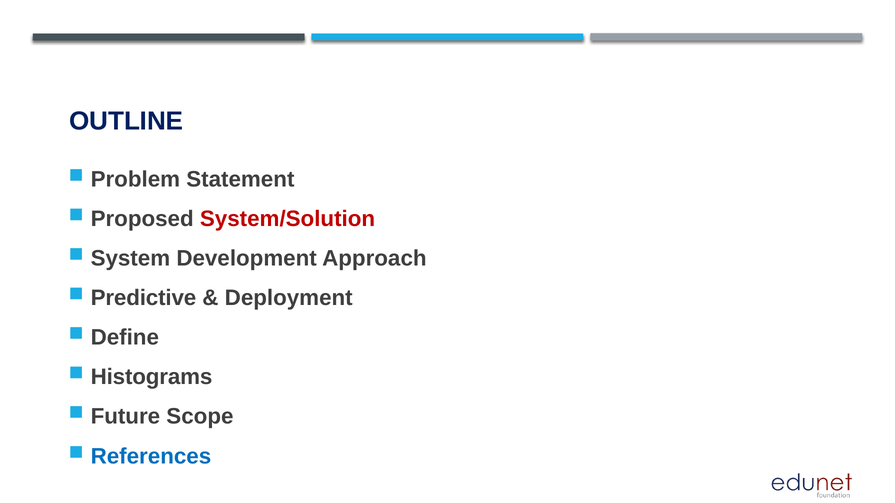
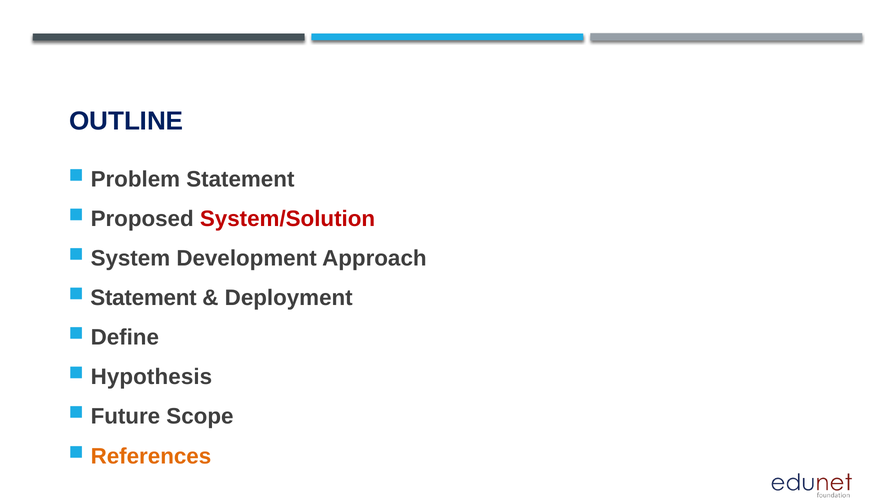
Predictive at (143, 298): Predictive -> Statement
Histograms: Histograms -> Hypothesis
References colour: blue -> orange
